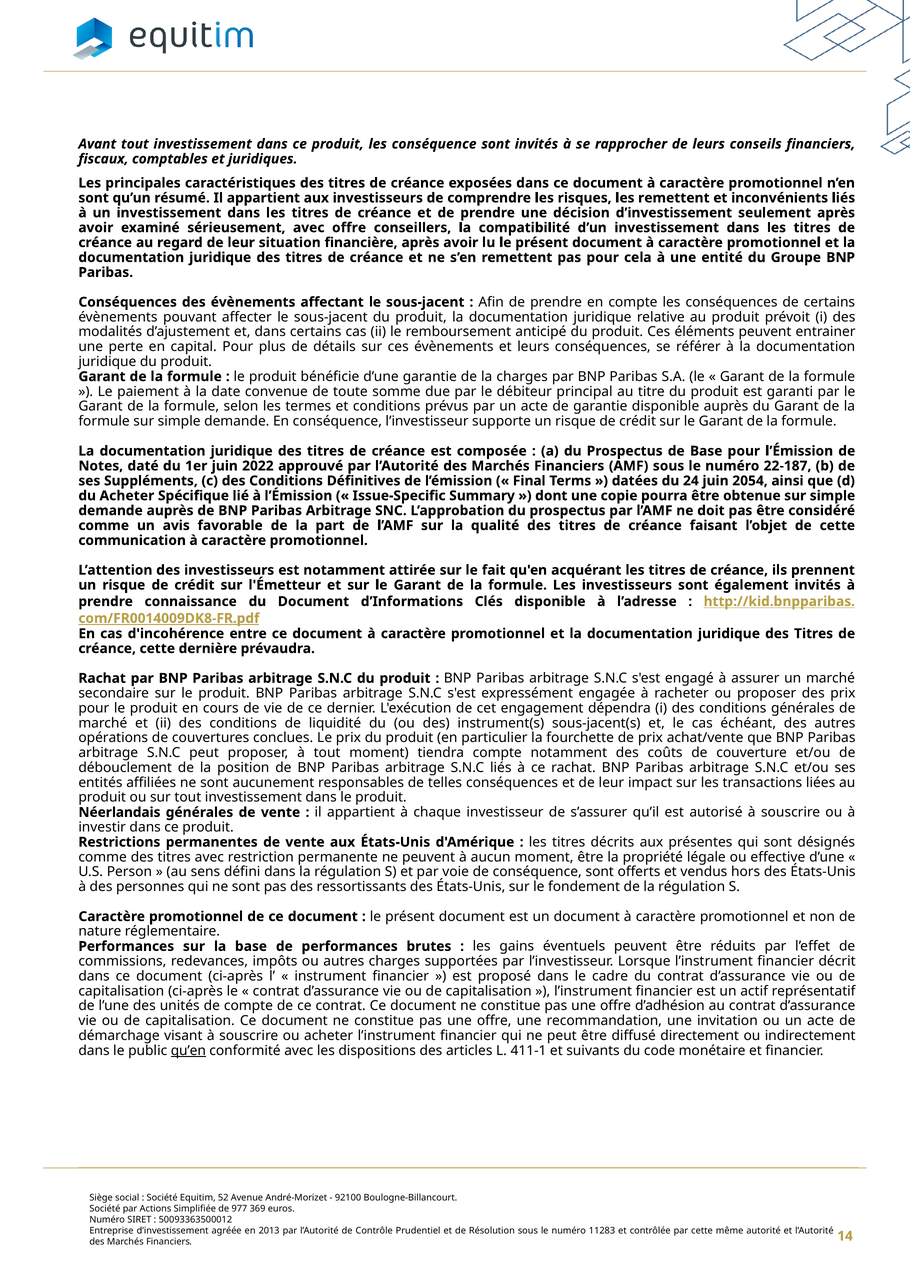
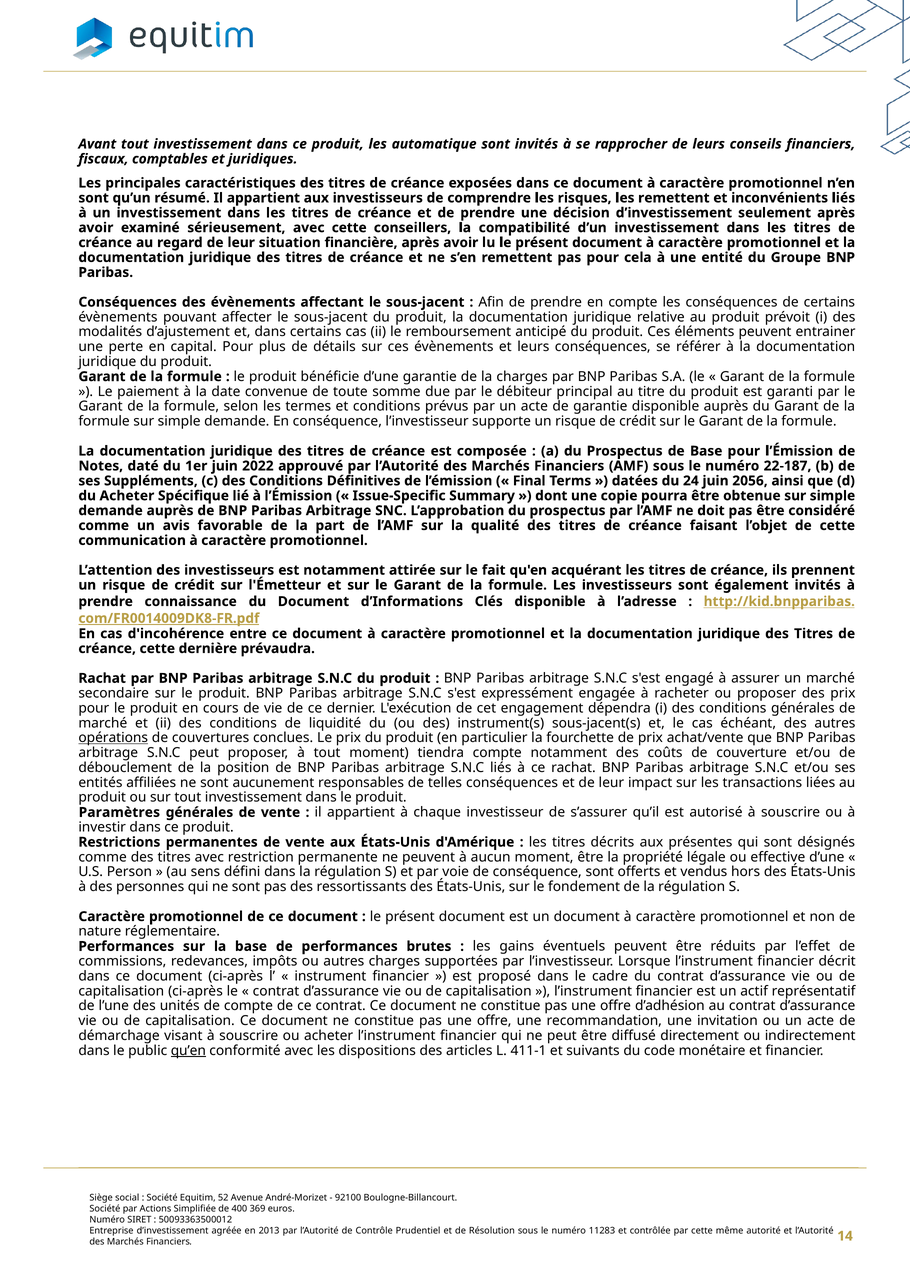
les conséquence: conséquence -> automatique
avec offre: offre -> cette
2054: 2054 -> 2056
opérations underline: none -> present
Néerlandais: Néerlandais -> Paramètres
977: 977 -> 400
